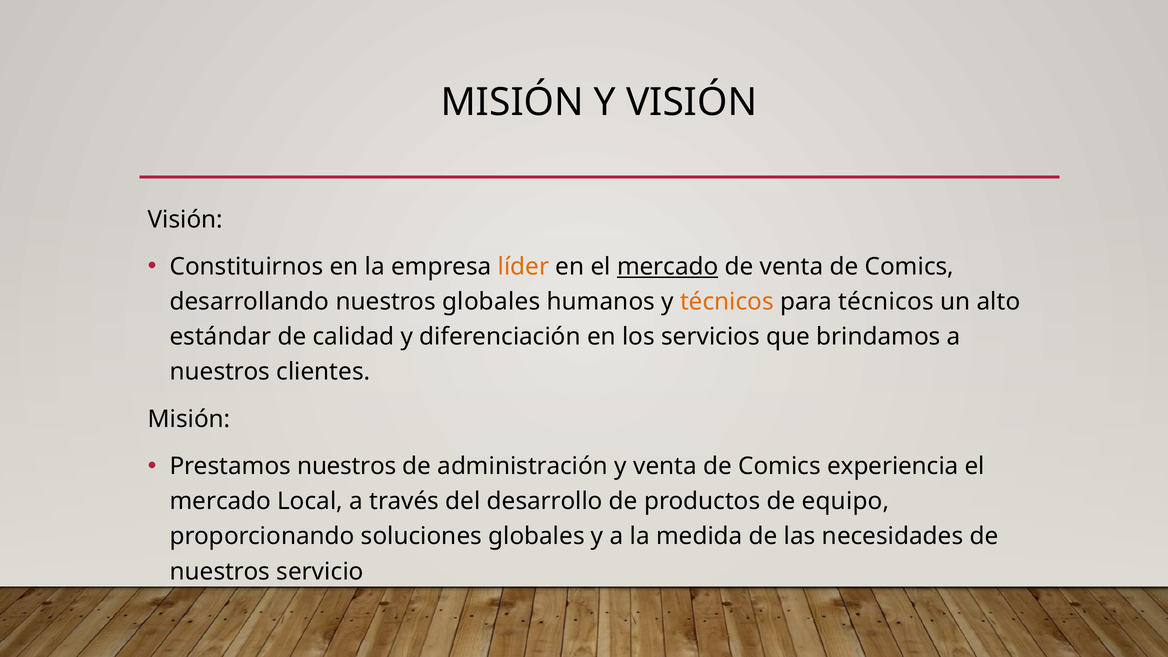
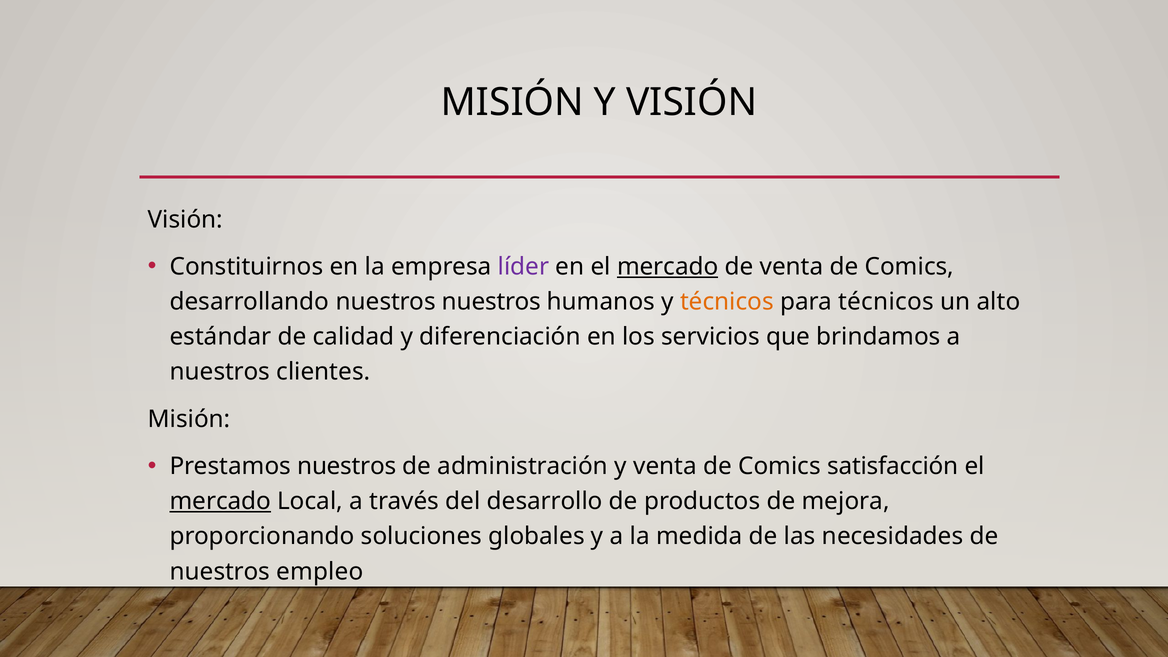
líder colour: orange -> purple
nuestros globales: globales -> nuestros
experiencia: experiencia -> satisfacción
mercado at (220, 501) underline: none -> present
equipo: equipo -> mejora
servicio: servicio -> empleo
